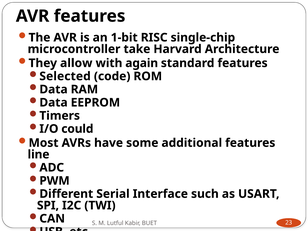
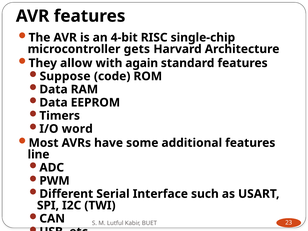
1-bit: 1-bit -> 4-bit
take: take -> gets
Selected: Selected -> Suppose
could: could -> word
